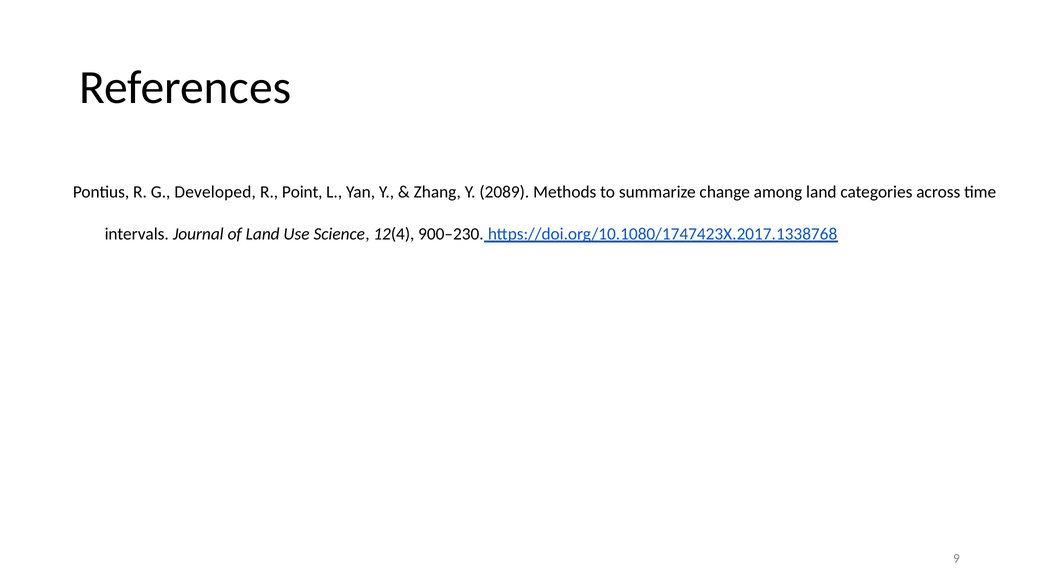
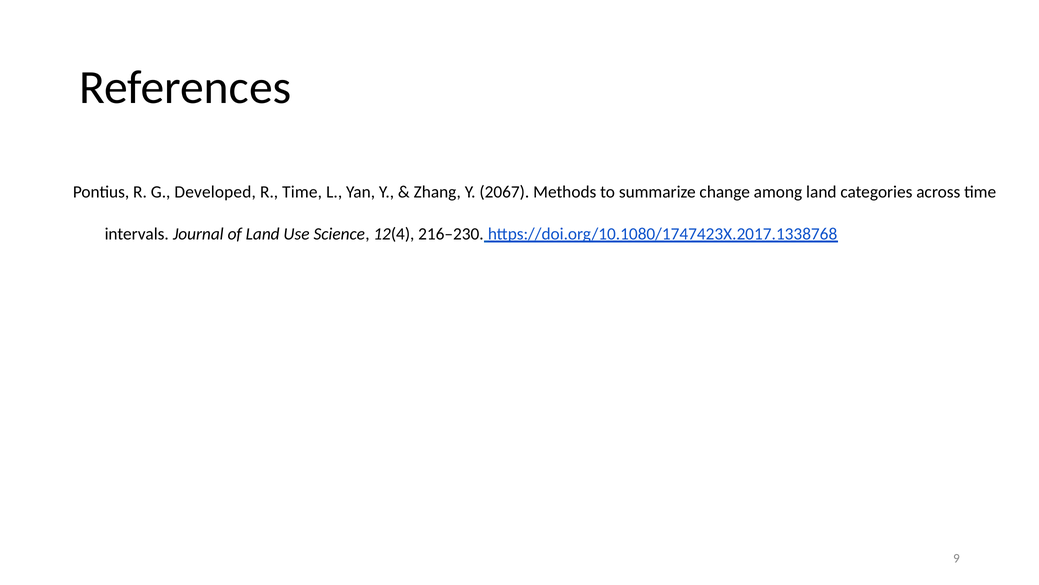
R Point: Point -> Time
2089: 2089 -> 2067
900–230: 900–230 -> 216–230
